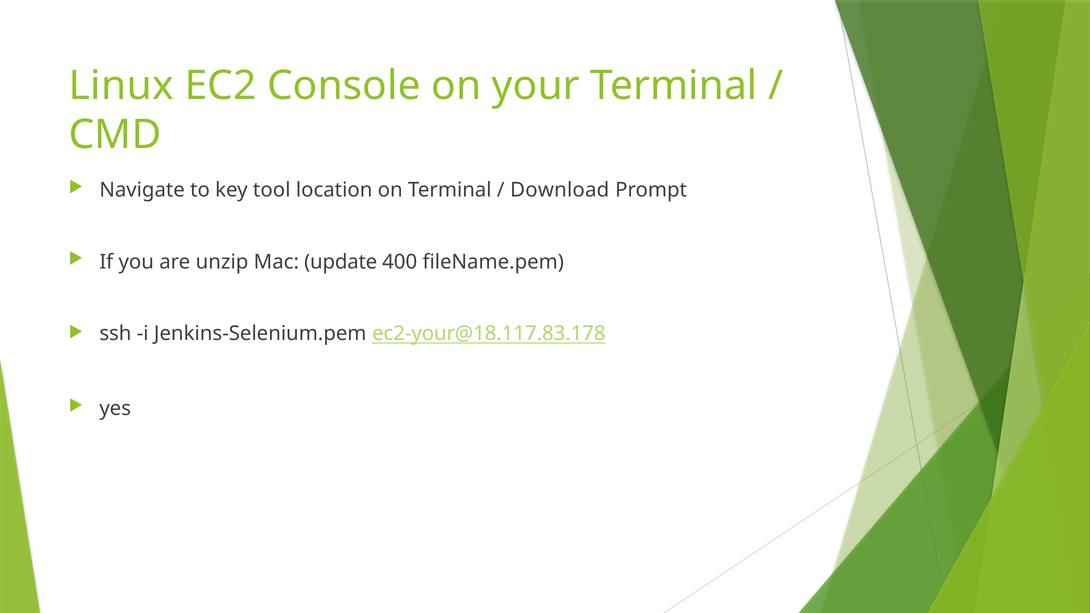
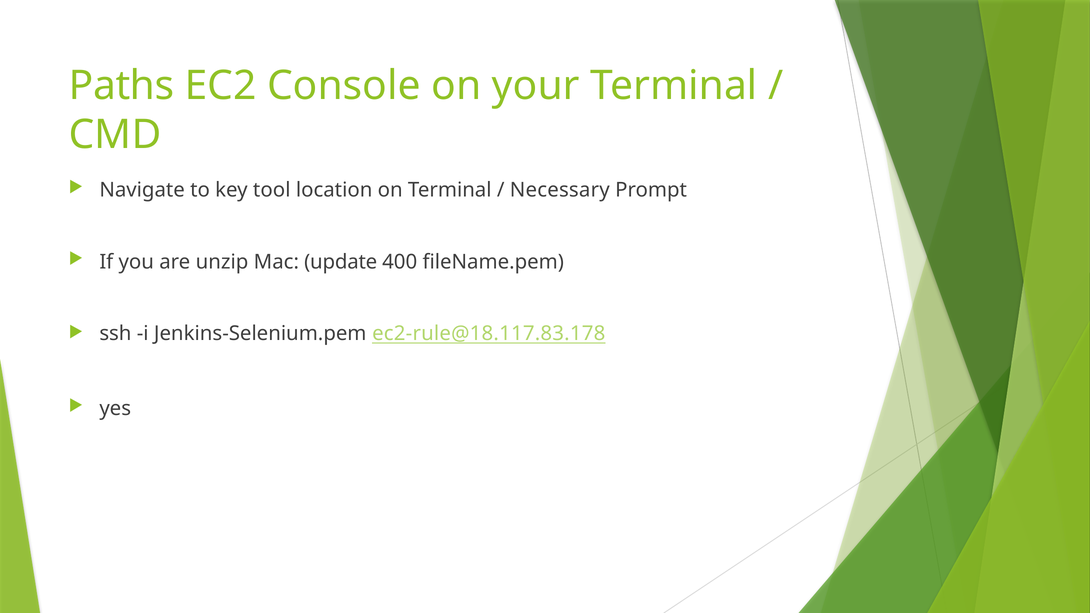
Linux: Linux -> Paths
Download: Download -> Necessary
ec2-your@18.117.83.178: ec2-your@18.117.83.178 -> ec2-rule@18.117.83.178
